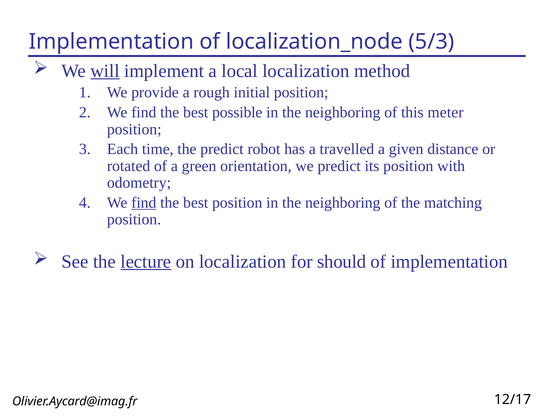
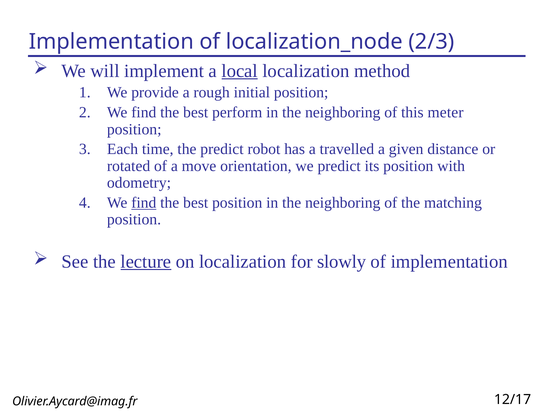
5/3: 5/3 -> 2/3
will underline: present -> none
local underline: none -> present
possible: possible -> perform
green: green -> move
should: should -> slowly
